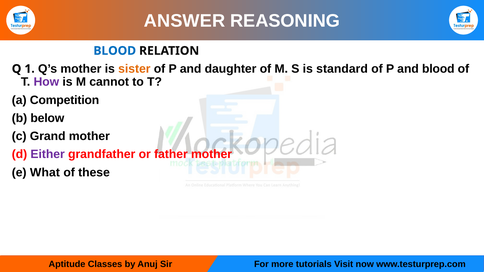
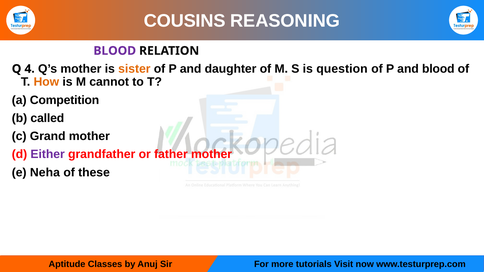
ANSWER: ANSWER -> COUSINS
BLOOD at (115, 51) colour: blue -> purple
1: 1 -> 4
standard: standard -> question
How colour: purple -> orange
below: below -> called
What: What -> Neha
